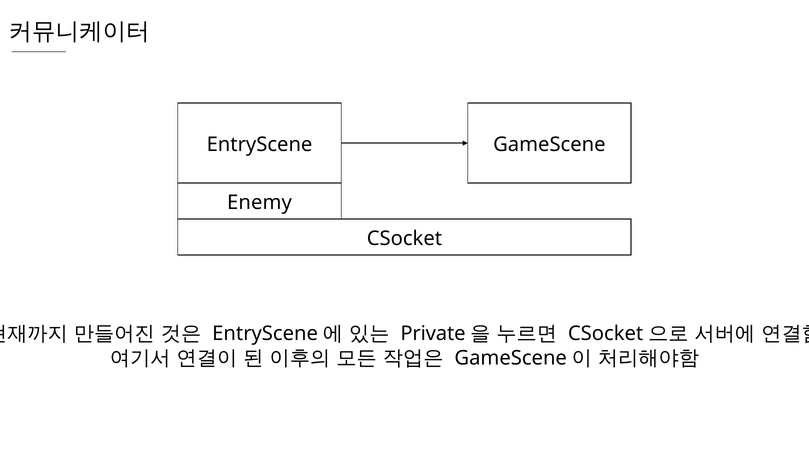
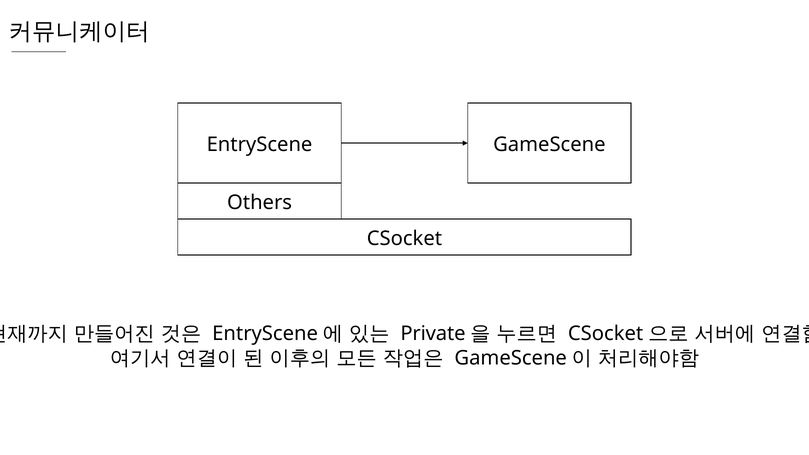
Enemy: Enemy -> Others
